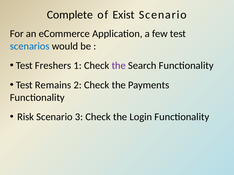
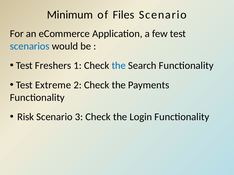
Complete: Complete -> Minimum
Exist: Exist -> Files
the at (119, 66) colour: purple -> blue
Remains: Remains -> Extreme
